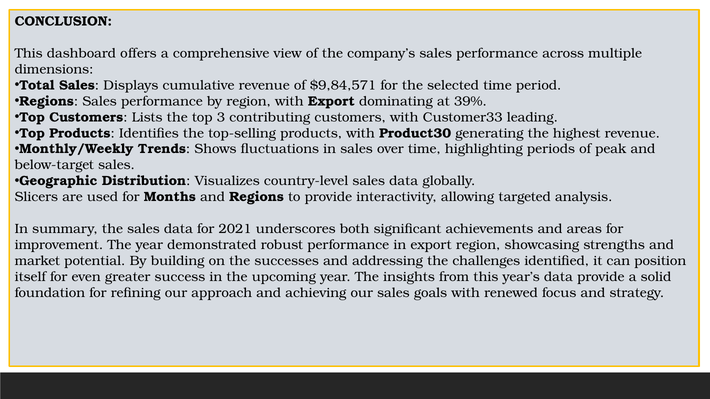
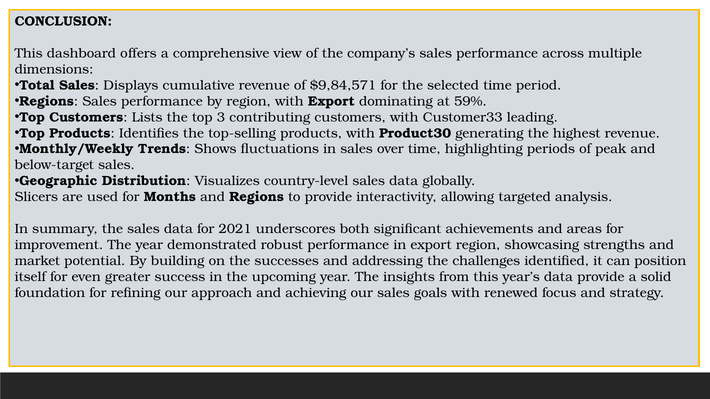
39%: 39% -> 59%
